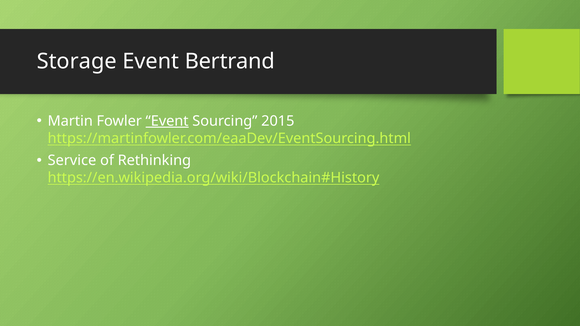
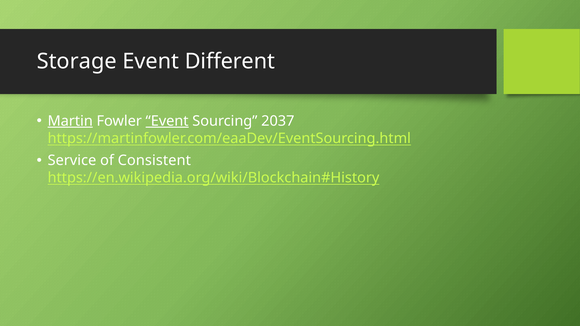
Bertrand: Bertrand -> Different
Martin underline: none -> present
2015: 2015 -> 2037
Rethinking: Rethinking -> Consistent
